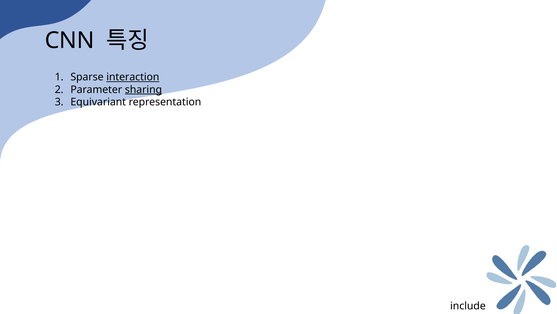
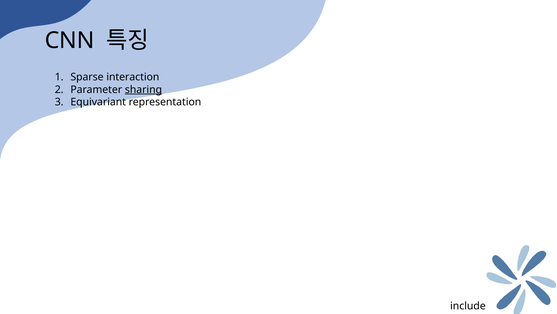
interaction underline: present -> none
